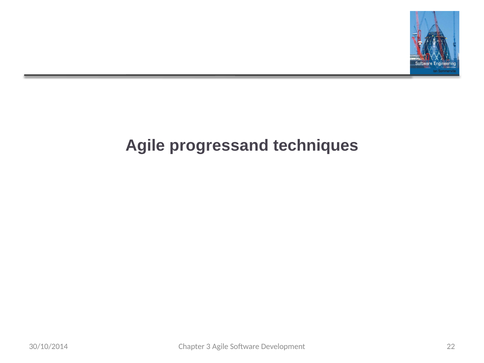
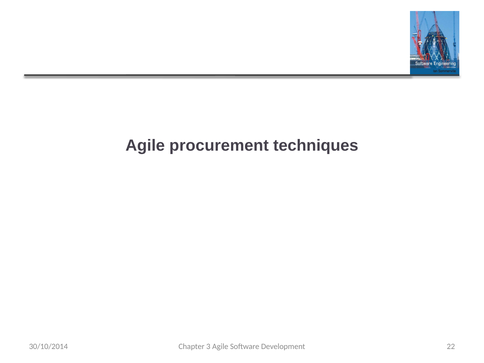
progressand: progressand -> procurement
